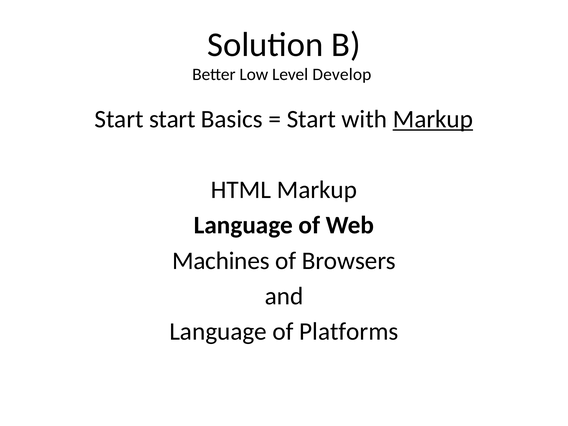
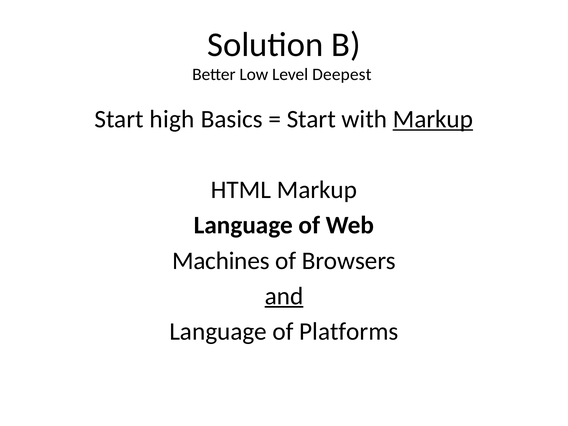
Develop: Develop -> Deepest
Start start: start -> high
and underline: none -> present
